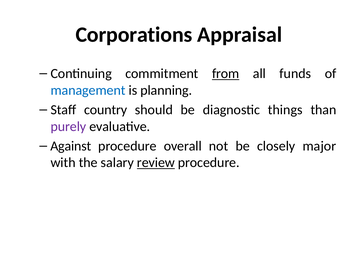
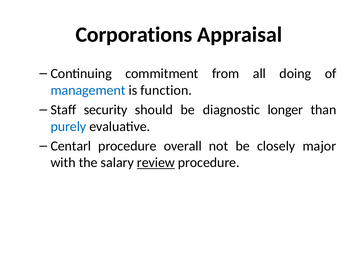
from underline: present -> none
funds: funds -> doing
planning: planning -> function
country: country -> security
things: things -> longer
purely colour: purple -> blue
Against: Against -> Centarl
